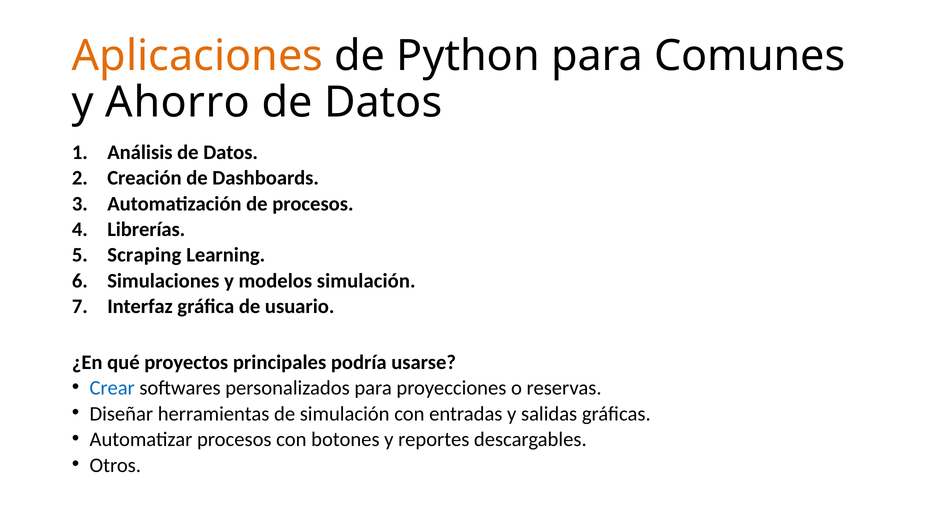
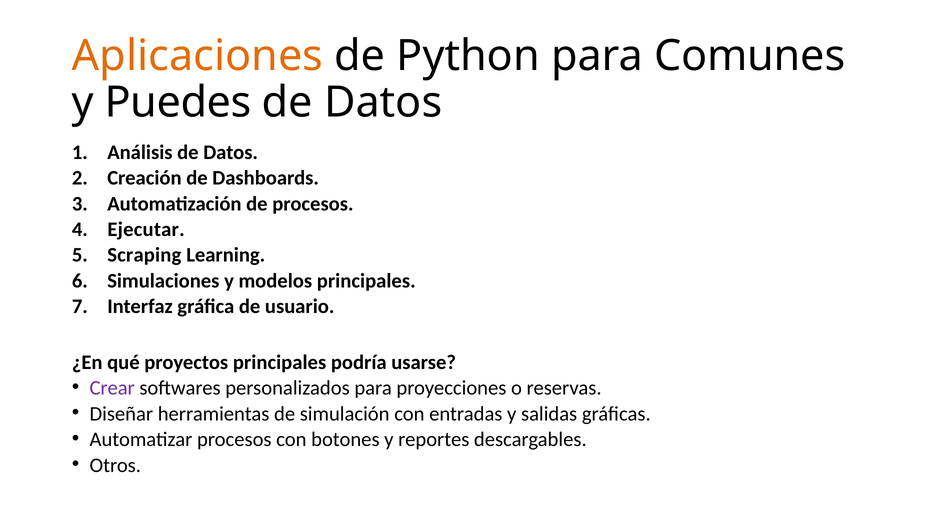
Ahorro: Ahorro -> Puedes
Librerías: Librerías -> Ejecutar
modelos simulación: simulación -> principales
Crear colour: blue -> purple
